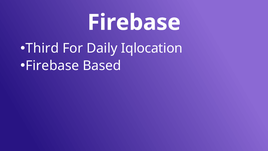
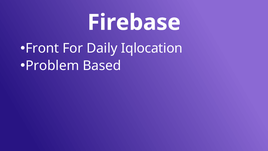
Third: Third -> Front
Firebase at (52, 66): Firebase -> Problem
